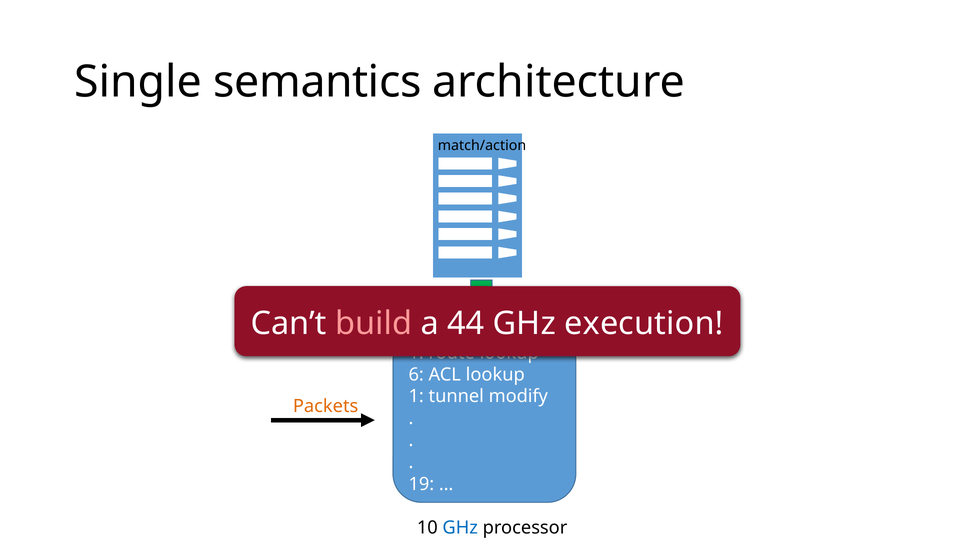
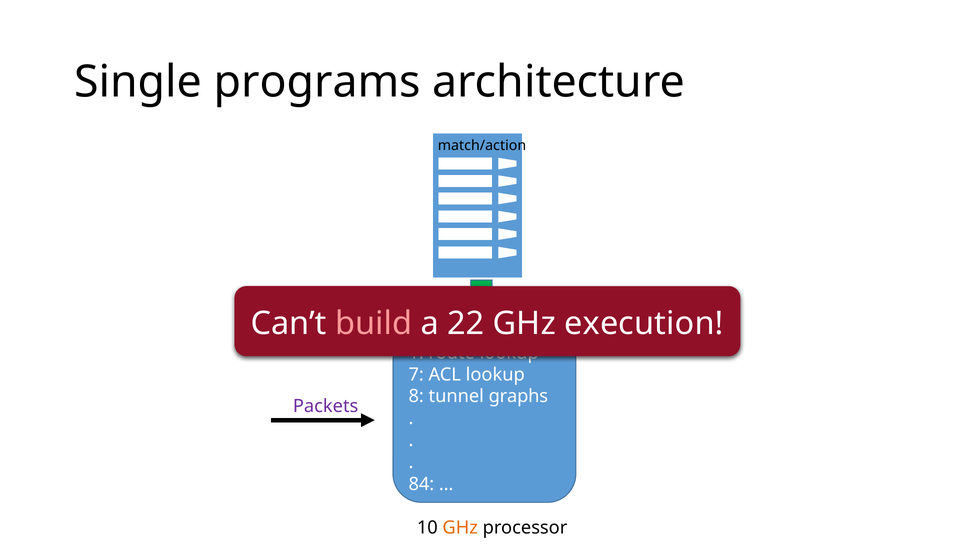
semantics: semantics -> programs
44: 44 -> 22
6: 6 -> 7
1 at (416, 397): 1 -> 8
modify: modify -> graphs
Packets colour: orange -> purple
19: 19 -> 84
GHz at (460, 528) colour: blue -> orange
